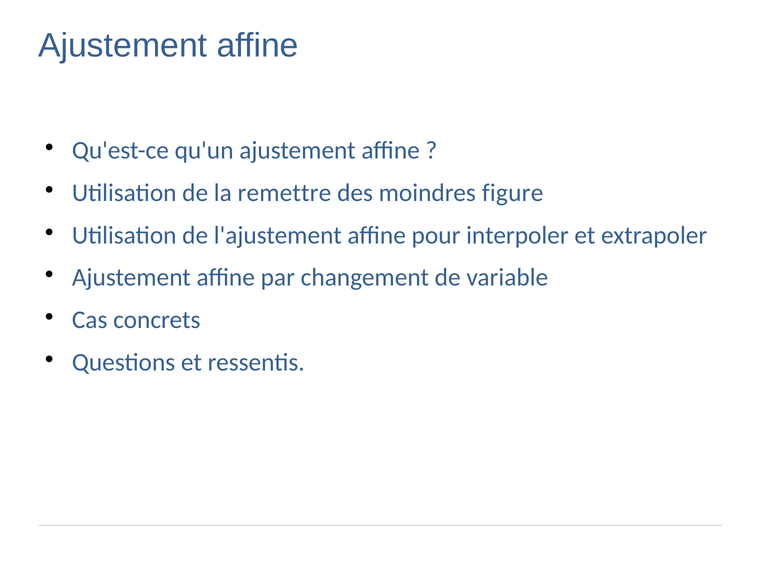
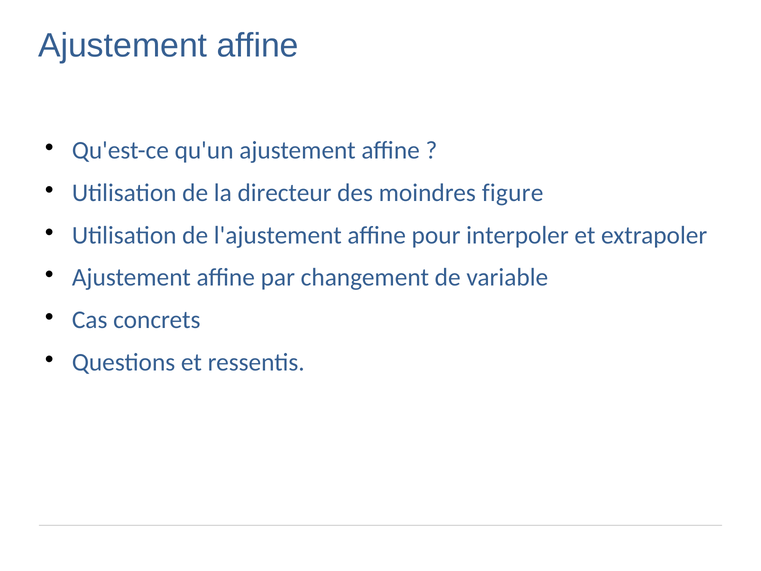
remettre: remettre -> directeur
